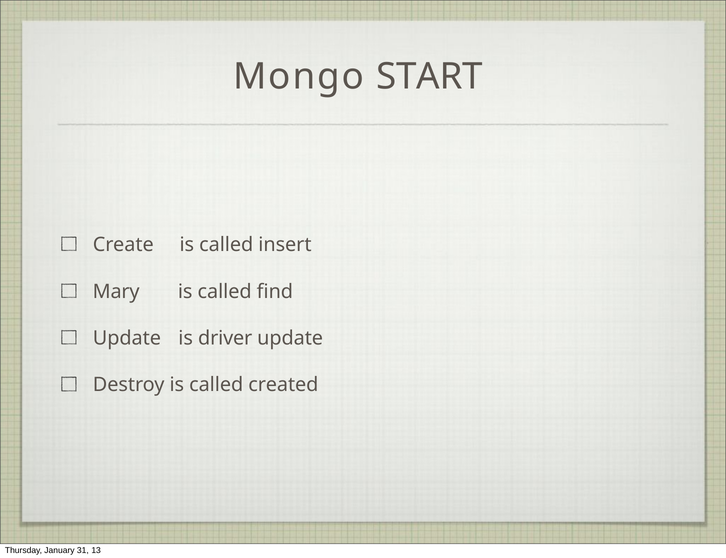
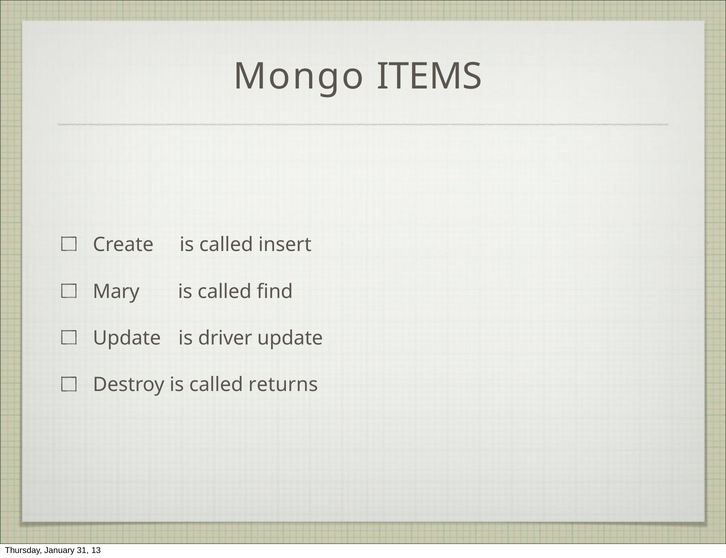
START: START -> ITEMS
created: created -> returns
